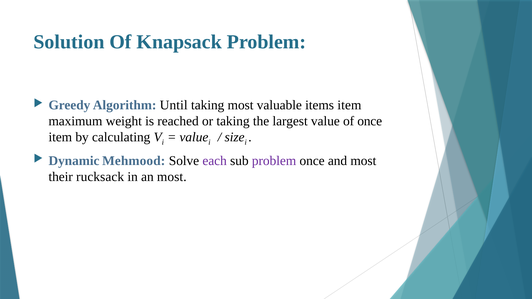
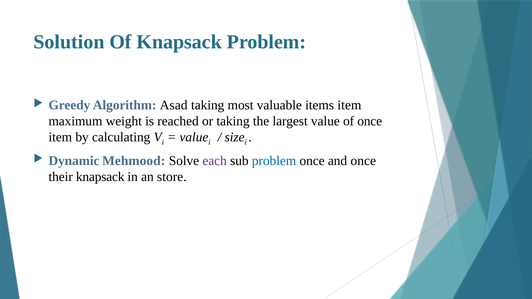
Until: Until -> Asad
problem at (274, 161) colour: purple -> blue
and most: most -> once
their rucksack: rucksack -> knapsack
an most: most -> store
